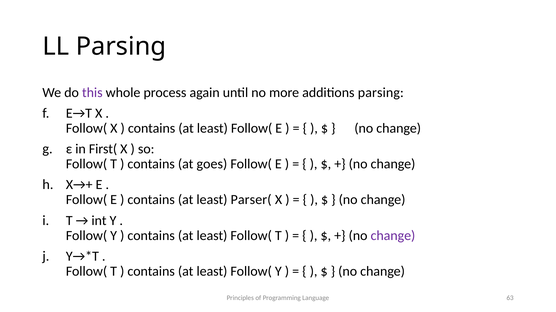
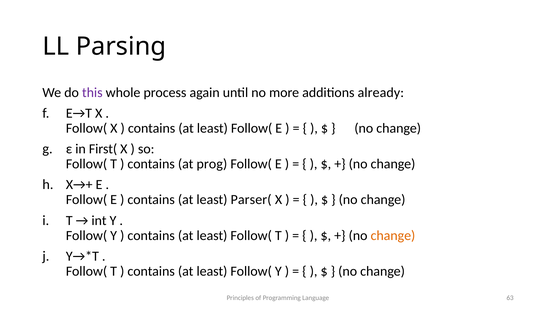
additions parsing: parsing -> already
goes: goes -> prog
change at (393, 236) colour: purple -> orange
